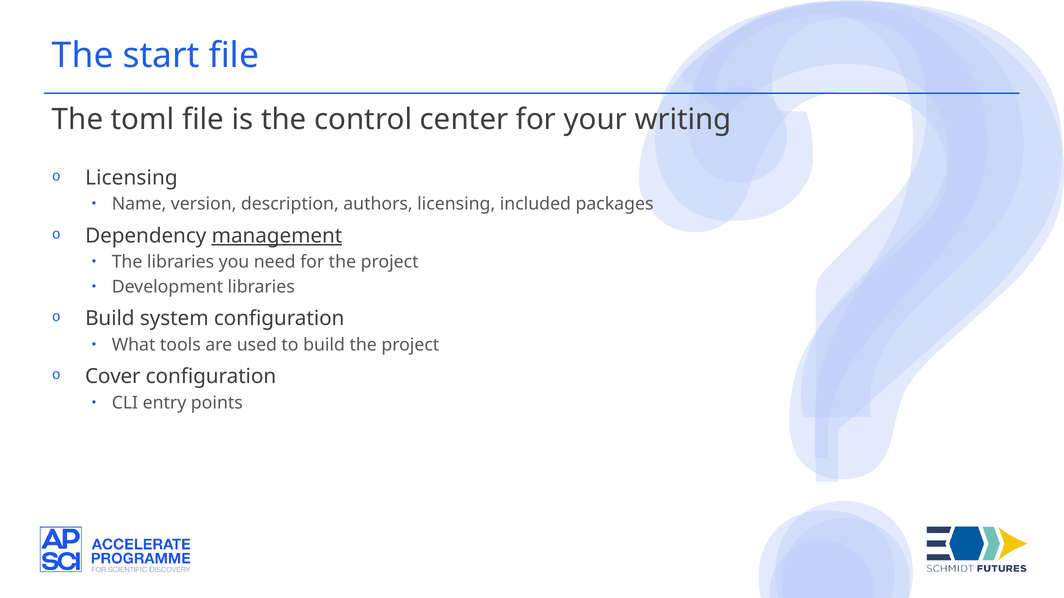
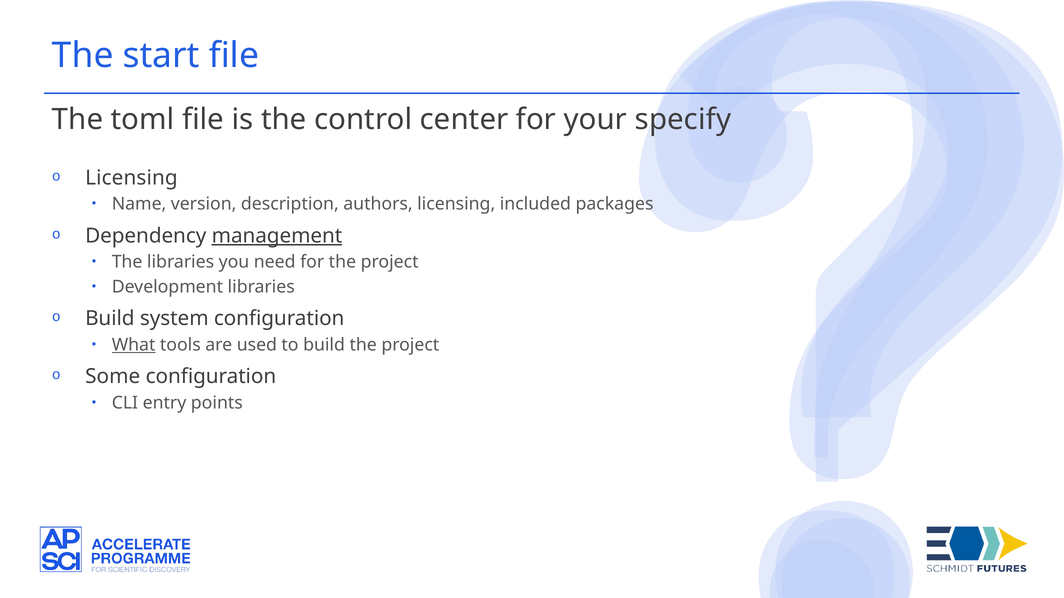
writing: writing -> specify
What underline: none -> present
Cover: Cover -> Some
